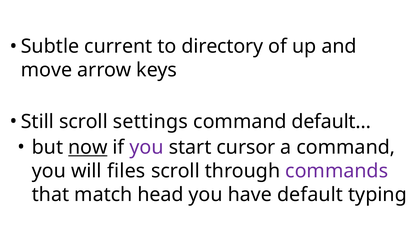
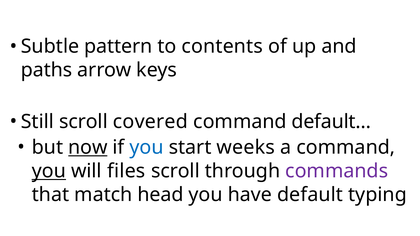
current: current -> pattern
directory: directory -> contents
move: move -> paths
settings: settings -> covered
you at (147, 148) colour: purple -> blue
cursor: cursor -> weeks
you at (49, 171) underline: none -> present
